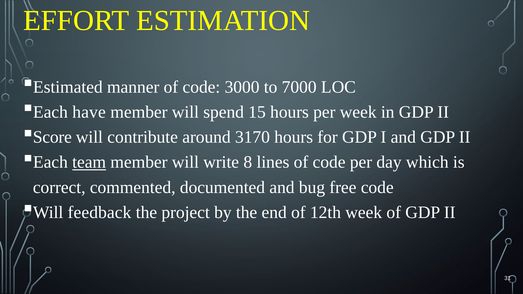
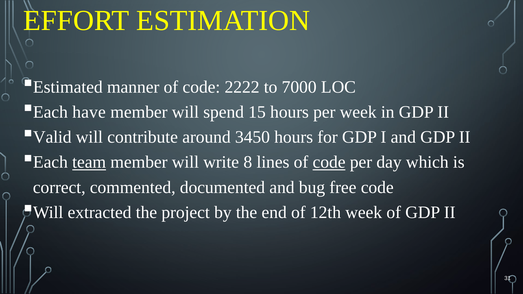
3000: 3000 -> 2222
Score: Score -> Valid
3170: 3170 -> 3450
code at (329, 162) underline: none -> present
feedback: feedback -> extracted
